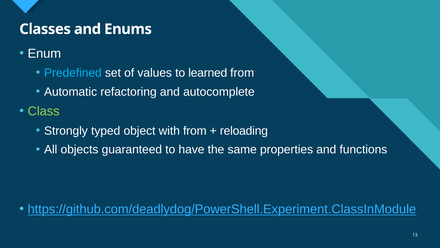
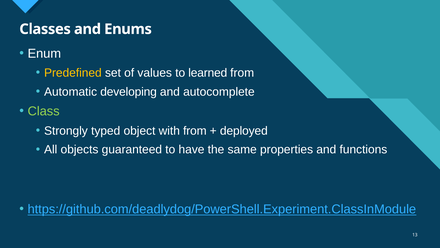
Predefined colour: light blue -> yellow
refactoring: refactoring -> developing
reloading: reloading -> deployed
